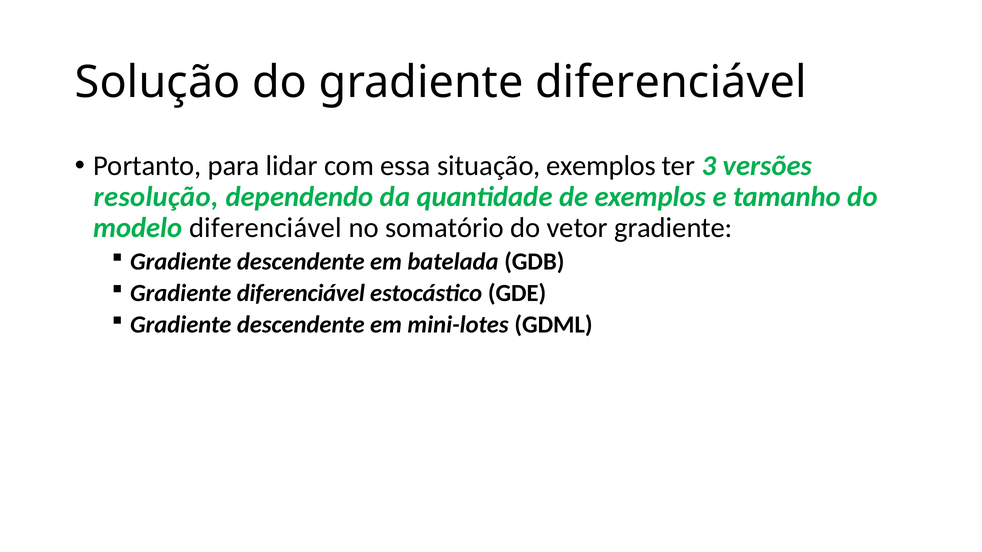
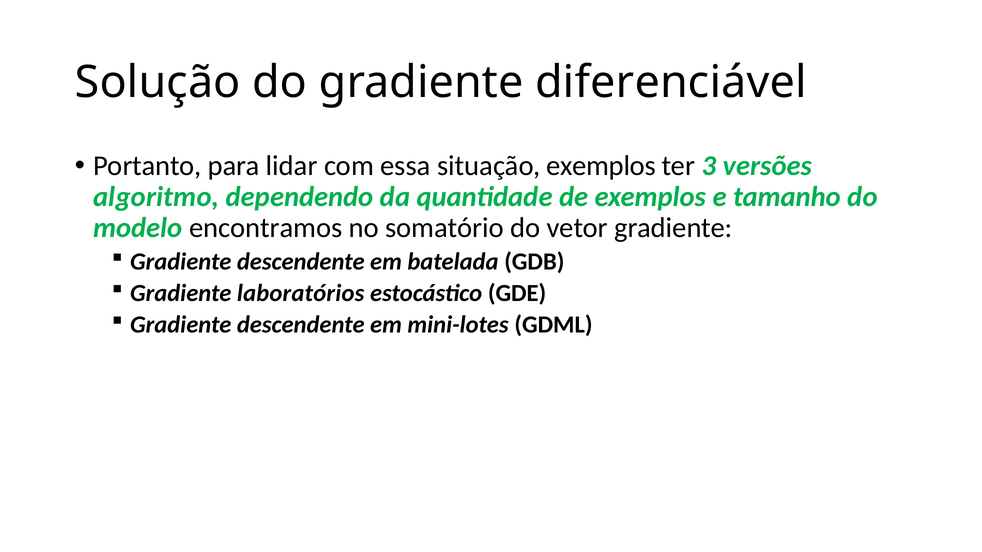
resolução: resolução -> algoritmo
modelo diferenciável: diferenciável -> encontramos
diferenciável at (301, 293): diferenciável -> laboratórios
